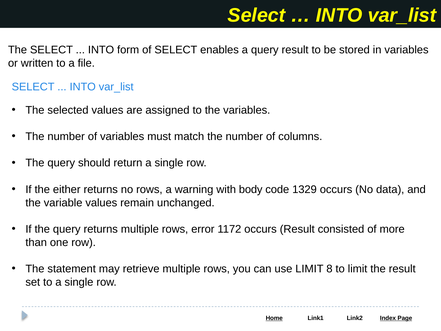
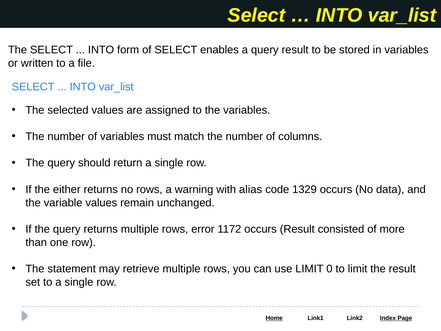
body: body -> alias
8: 8 -> 0
